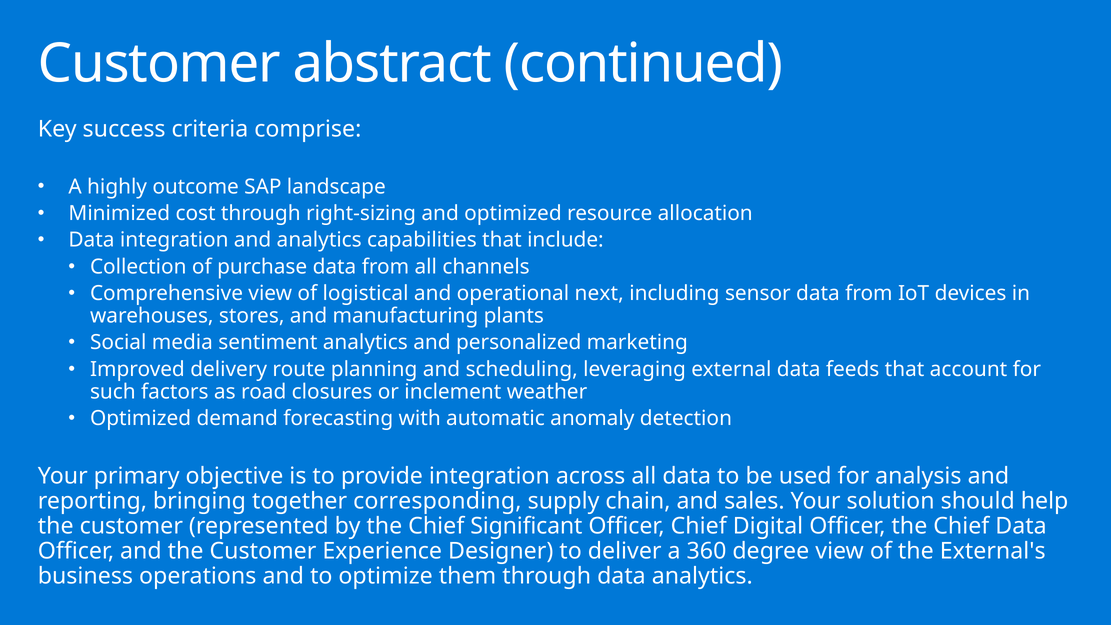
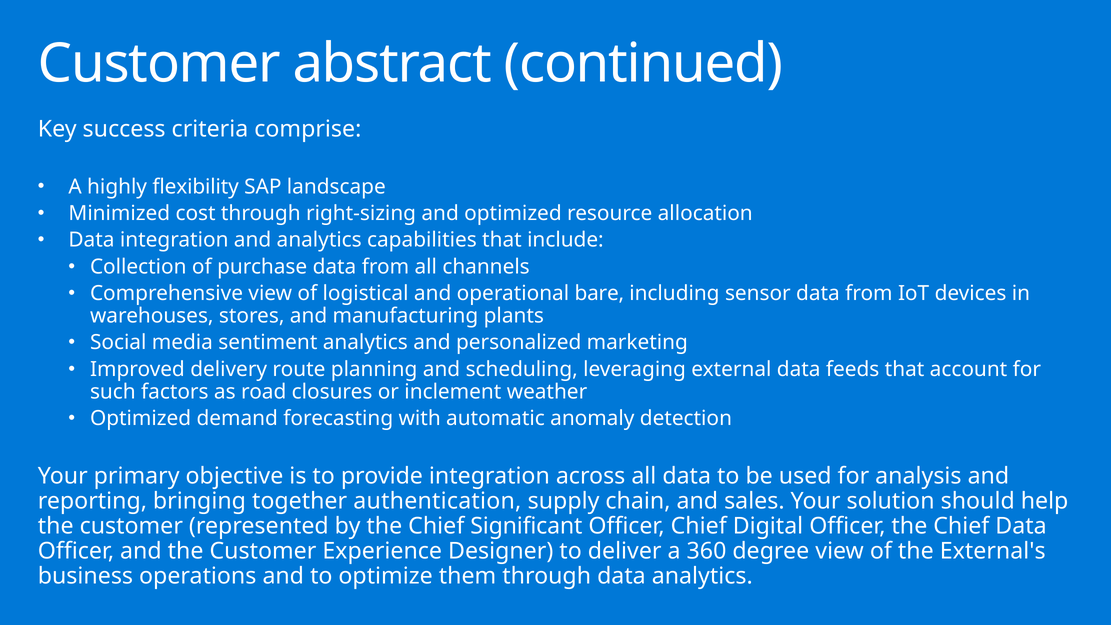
outcome: outcome -> flexibility
next: next -> bare
corresponding: corresponding -> authentication
